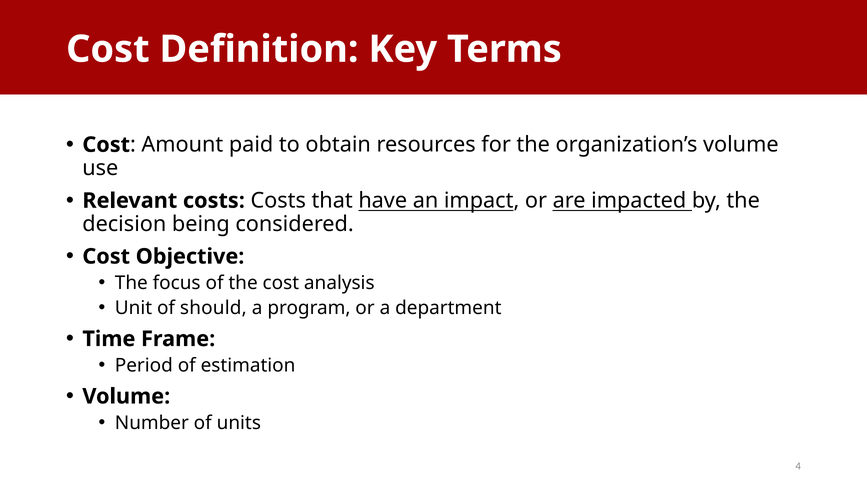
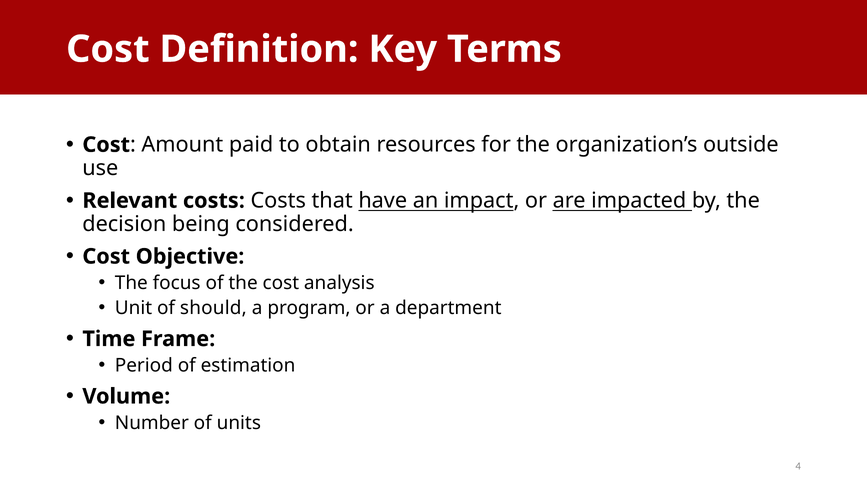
organization’s volume: volume -> outside
